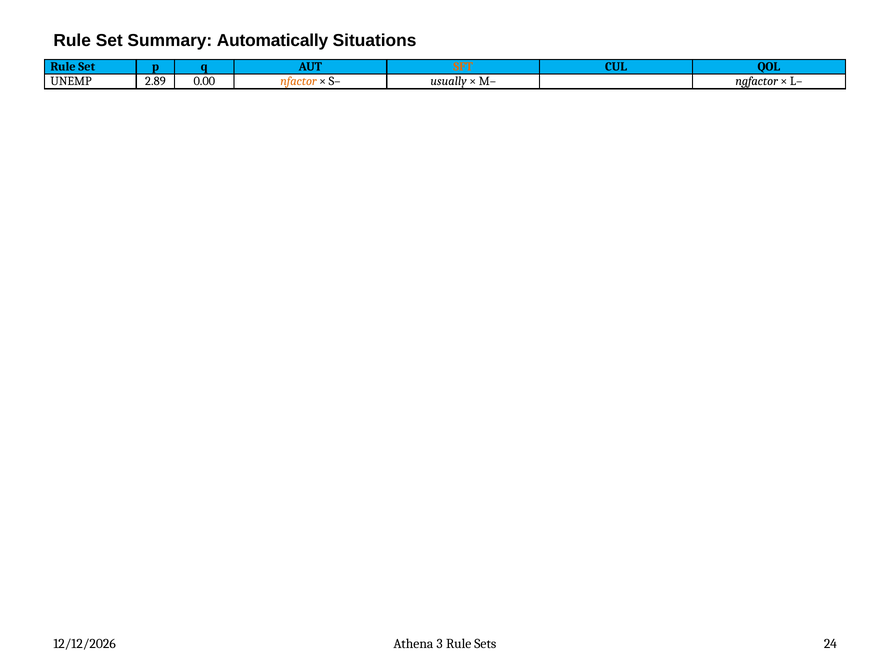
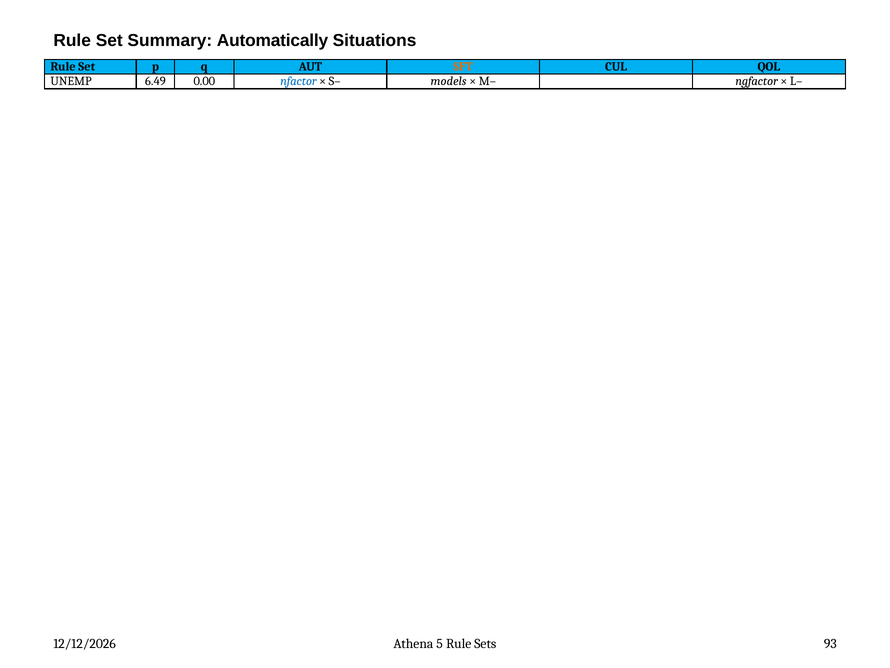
2.89: 2.89 -> 6.49
nfactor colour: orange -> blue
usually: usually -> models
3: 3 -> 5
24: 24 -> 93
